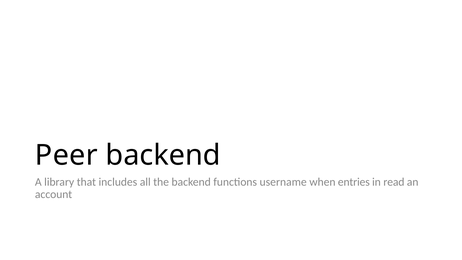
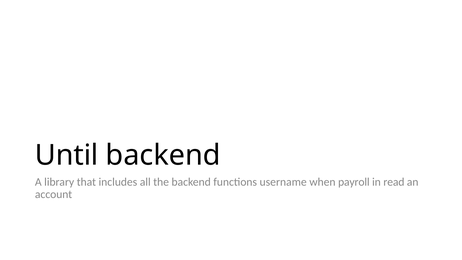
Peer: Peer -> Until
entries: entries -> payroll
